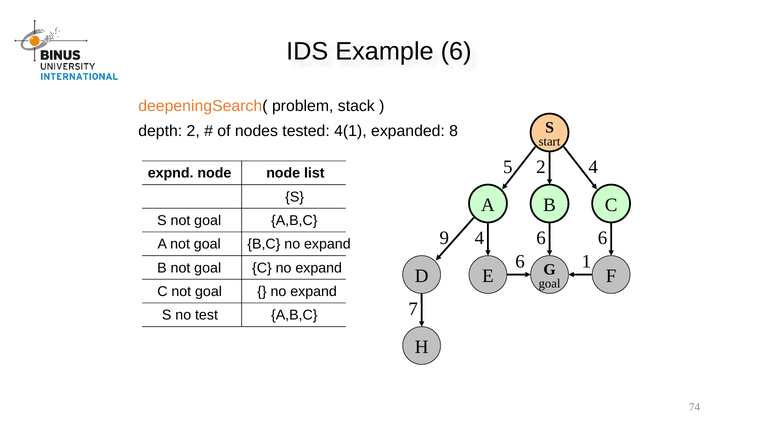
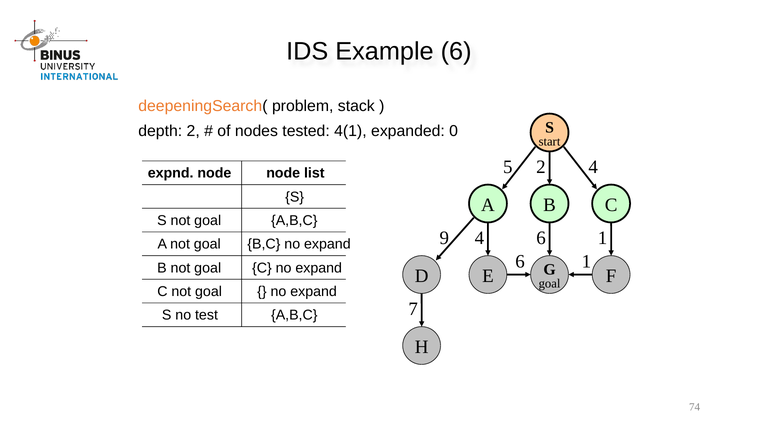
8: 8 -> 0
4 6 6: 6 -> 1
